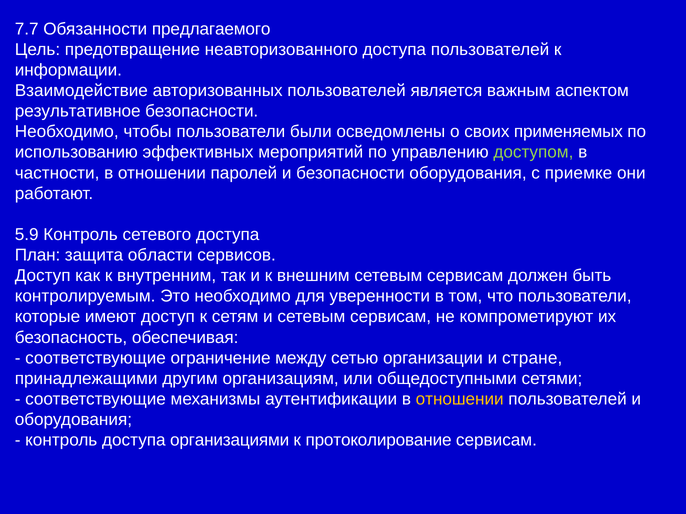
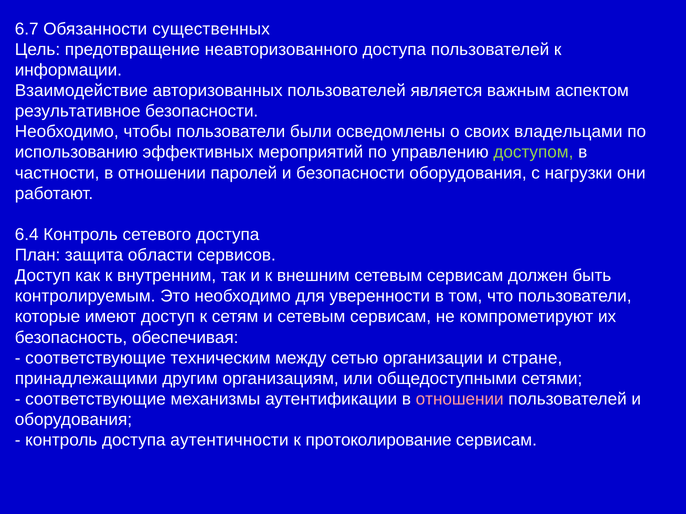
7.7: 7.7 -> 6.7
предлагаемого: предлагаемого -> существенных
применяемых: применяемых -> владельцами
приемке: приемке -> нагрузки
5.9: 5.9 -> 6.4
ограничение: ограничение -> техническим
отношении at (460, 399) colour: yellow -> pink
организациями: организациями -> аутентичности
